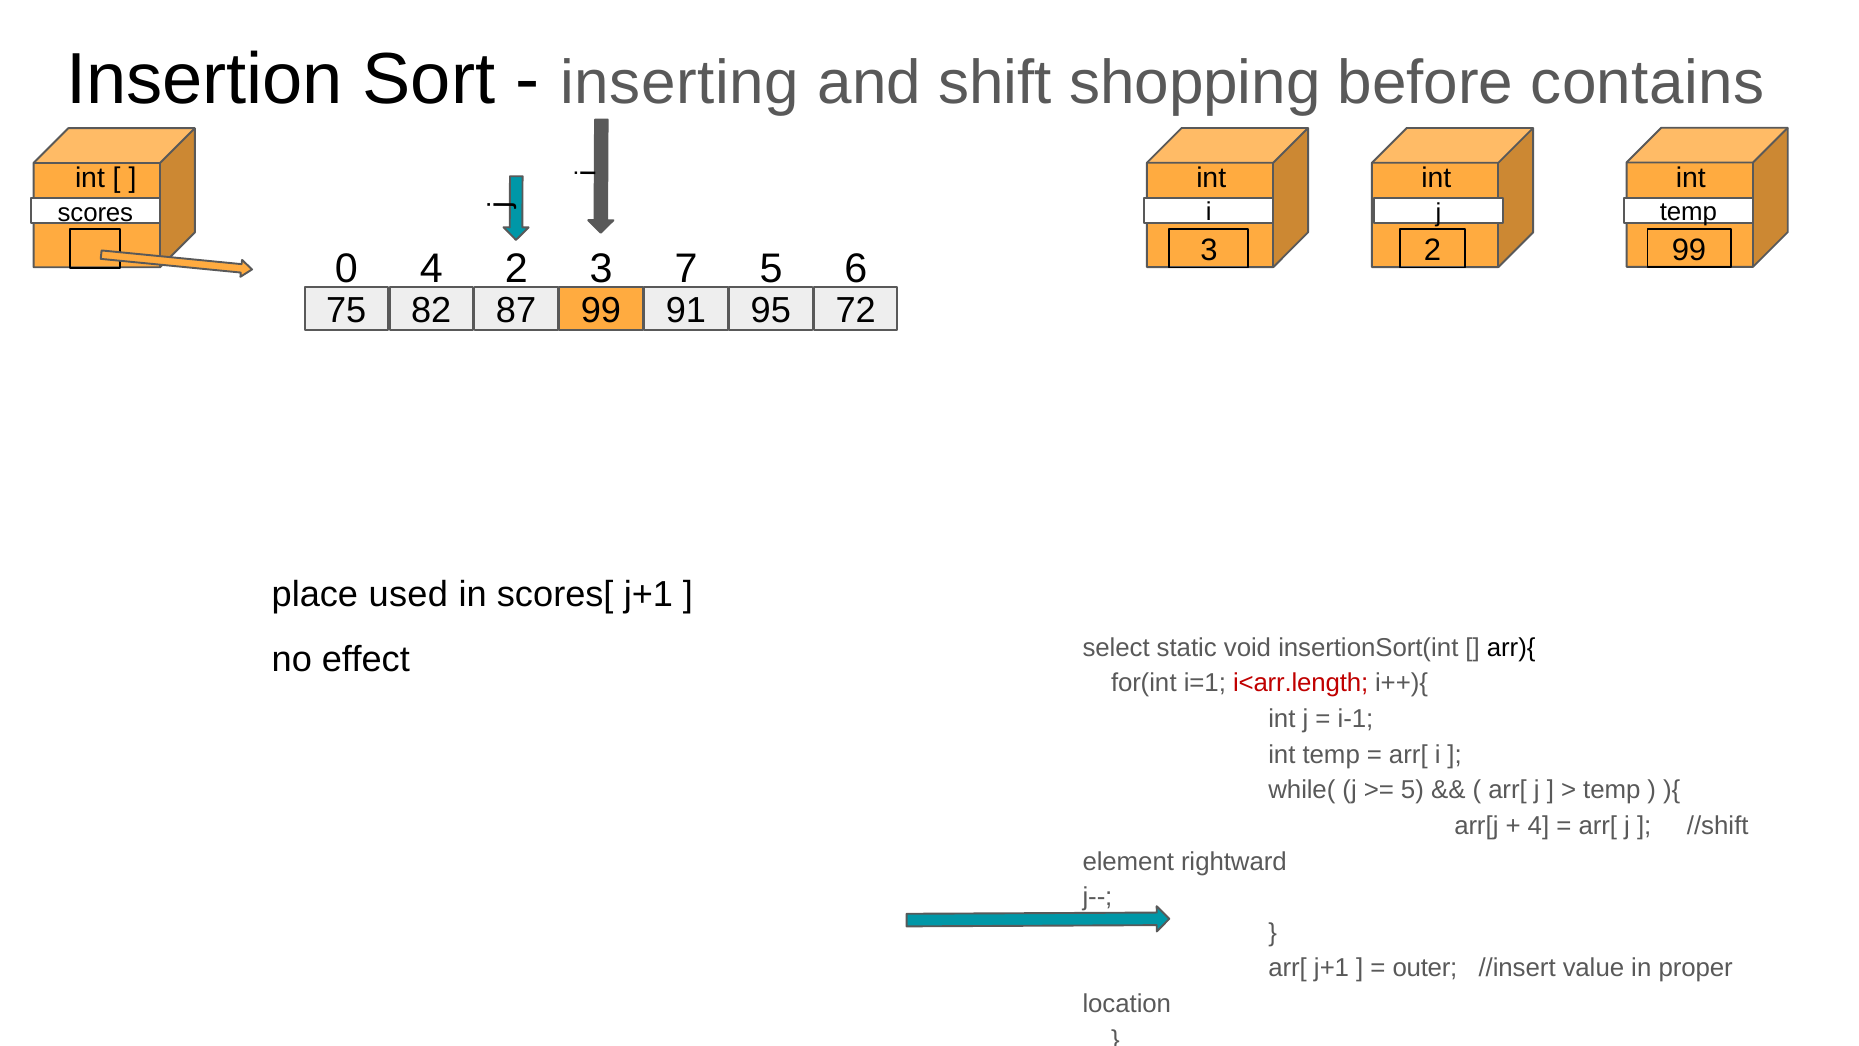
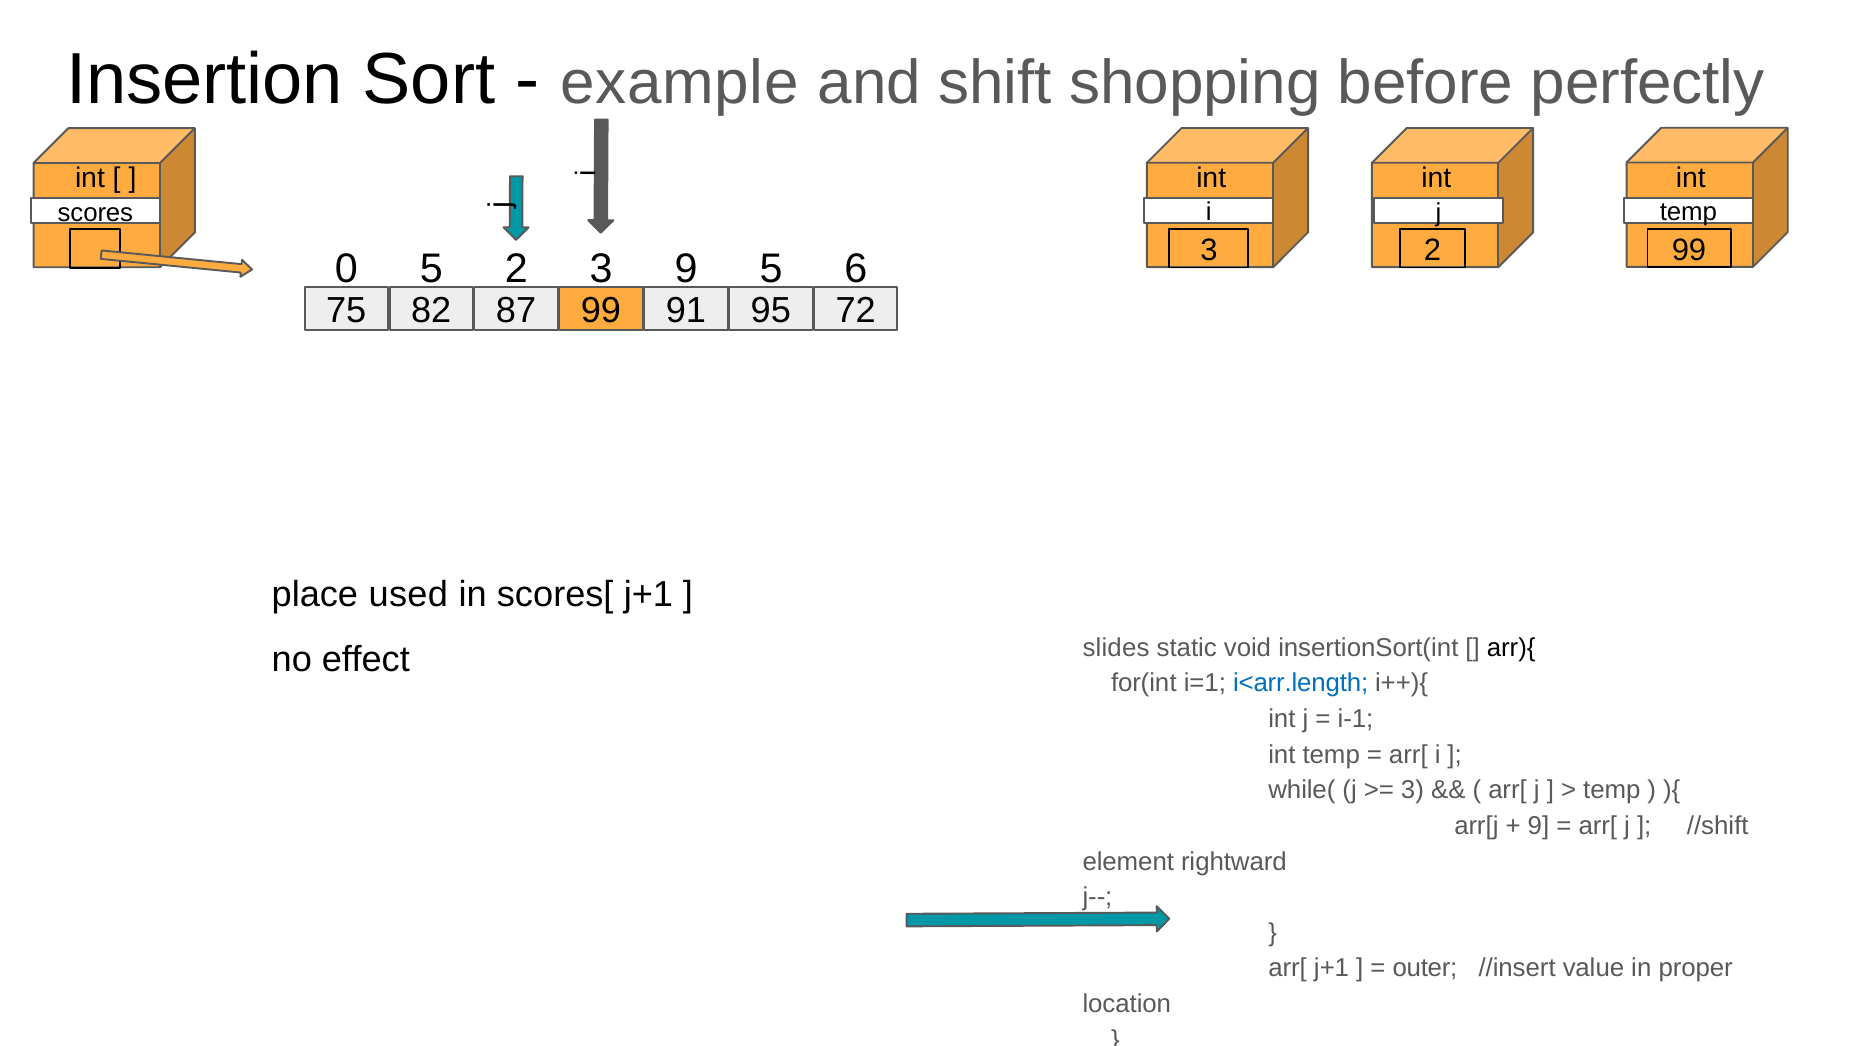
inserting: inserting -> example
contains: contains -> perfectly
0 4: 4 -> 5
3 7: 7 -> 9
select: select -> slides
i<arr.length colour: red -> blue
5 at (1412, 790): 5 -> 3
4 at (1538, 826): 4 -> 9
